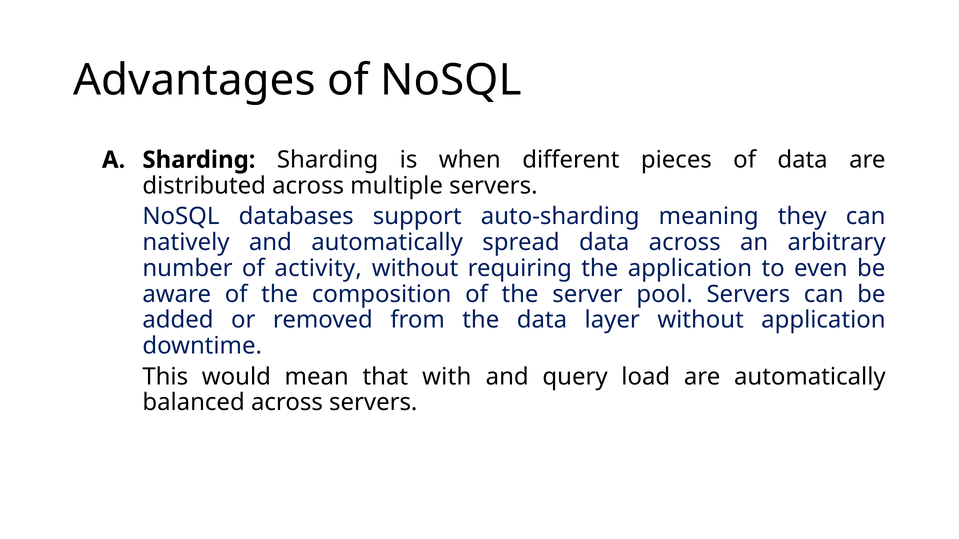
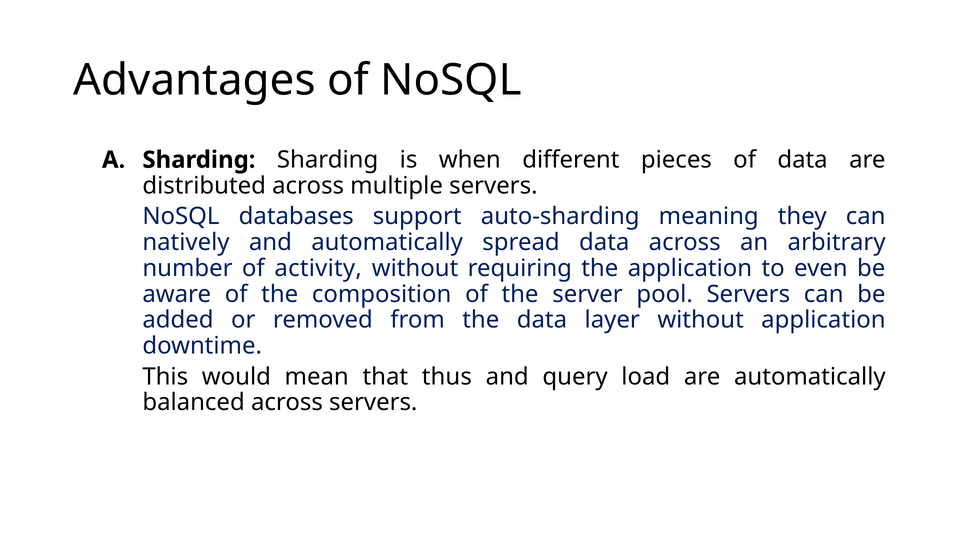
with: with -> thus
